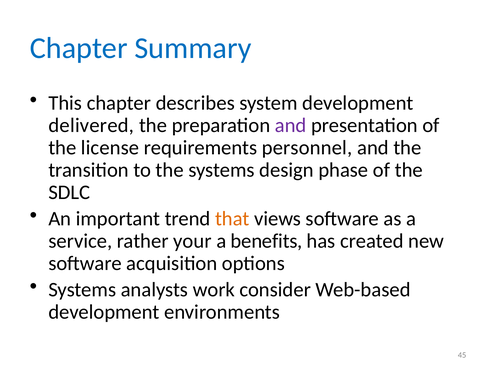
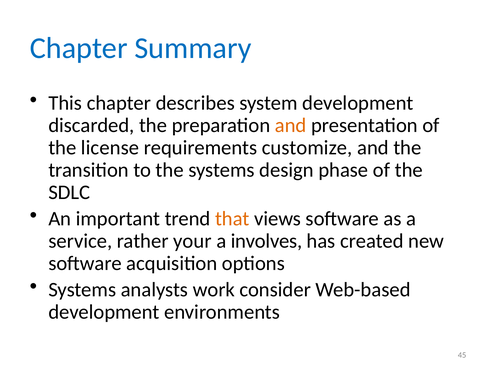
delivered: delivered -> discarded
and at (291, 125) colour: purple -> orange
personnel: personnel -> customize
benefits: benefits -> involves
